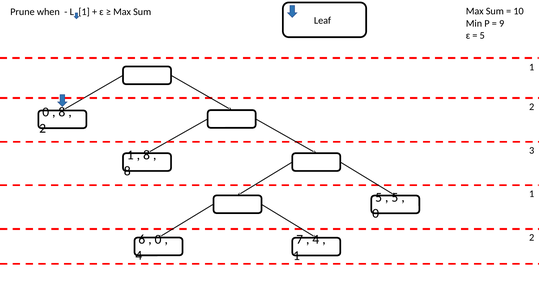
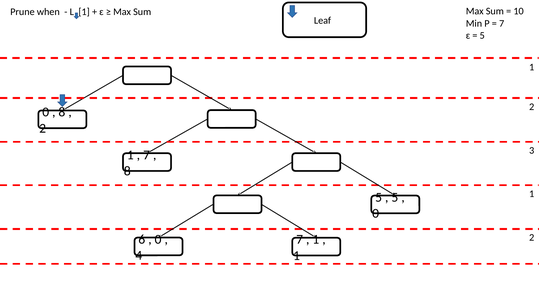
9 at (502, 23): 9 -> 7
8 at (147, 155): 8 -> 7
4 at (316, 240): 4 -> 1
